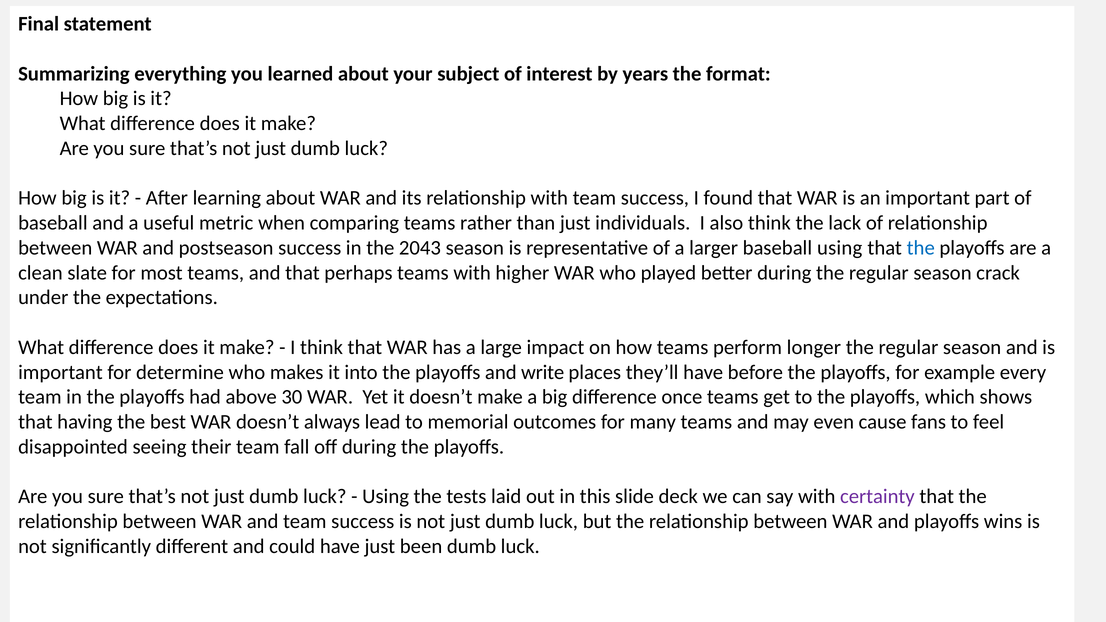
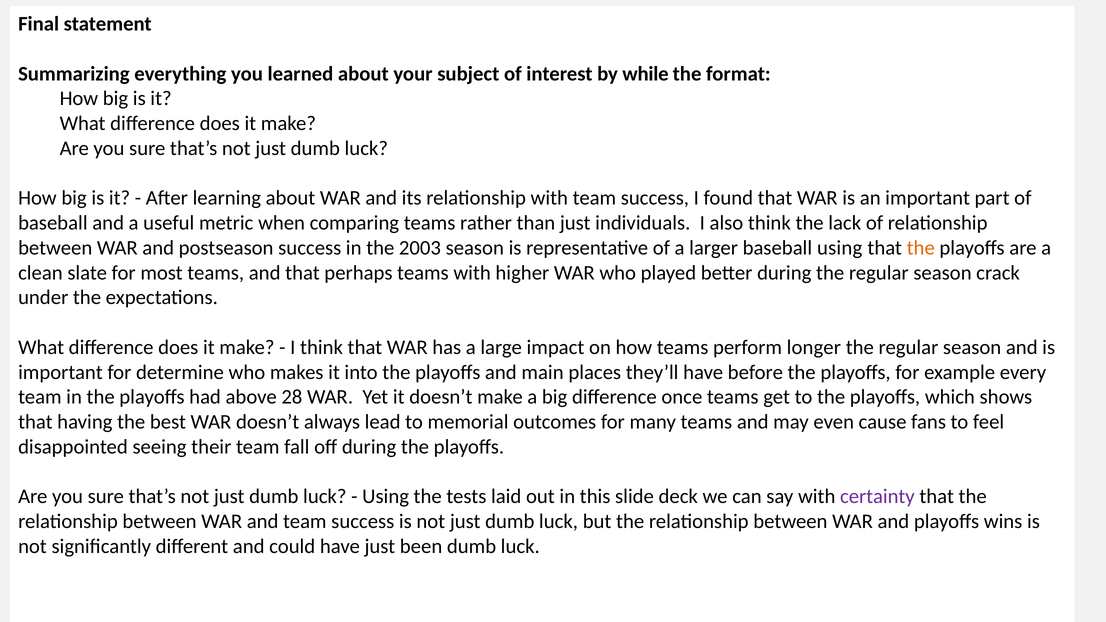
years: years -> while
2043: 2043 -> 2003
the at (921, 248) colour: blue -> orange
write: write -> main
30: 30 -> 28
